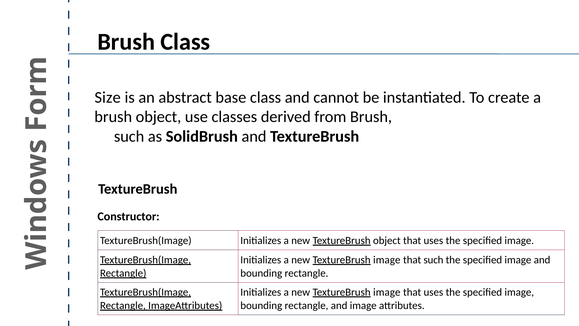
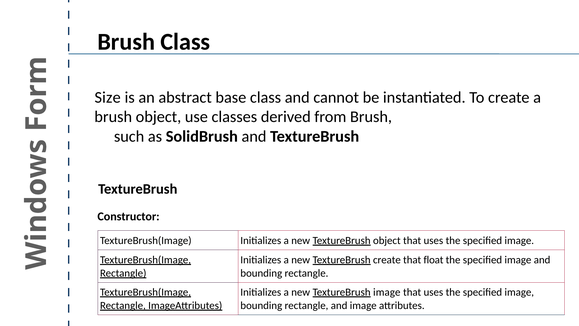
image at (387, 260): image -> create
that such: such -> float
